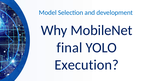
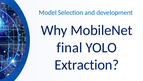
Execution: Execution -> Extraction
